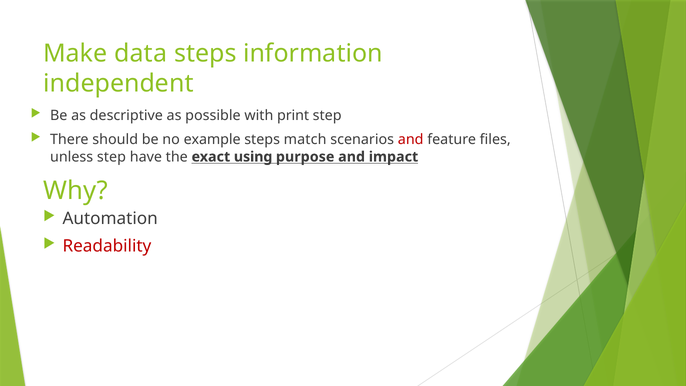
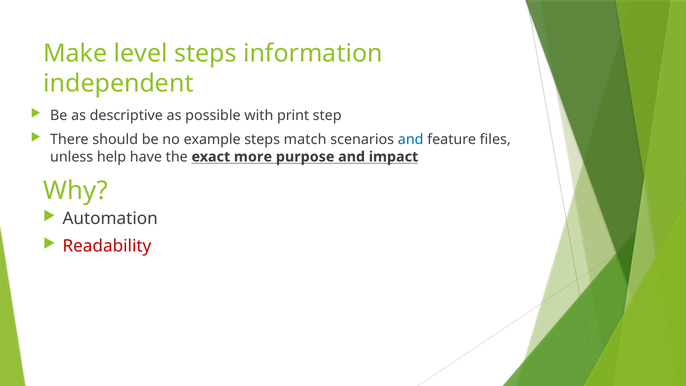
data: data -> level
and at (411, 140) colour: red -> blue
unless step: step -> help
using: using -> more
